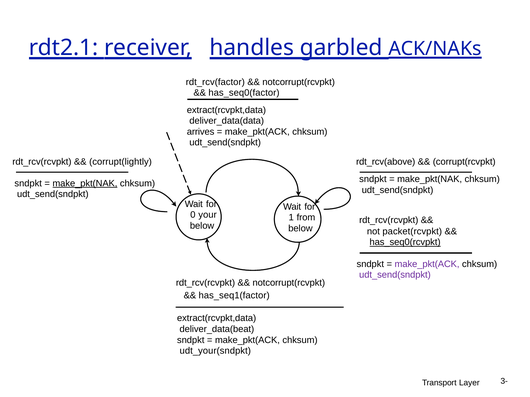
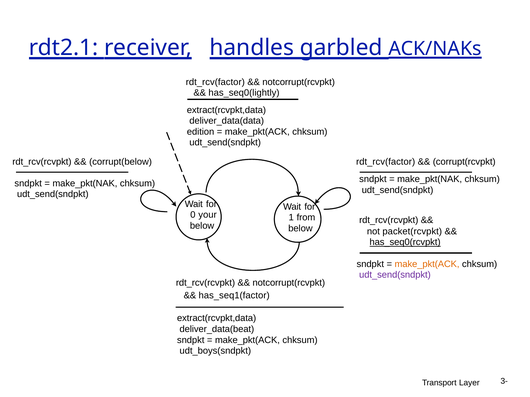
has_seq0(factor: has_seq0(factor -> has_seq0(lightly
arrives: arrives -> edition
corrupt(lightly: corrupt(lightly -> corrupt(below
rdt_rcv(above at (386, 162): rdt_rcv(above -> rdt_rcv(factor
make_pkt(NAK at (85, 184) underline: present -> none
make_pkt(ACK at (427, 264) colour: purple -> orange
udt_your(sndpkt: udt_your(sndpkt -> udt_boys(sndpkt
